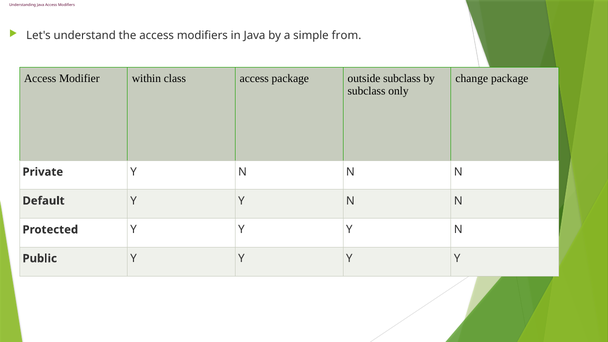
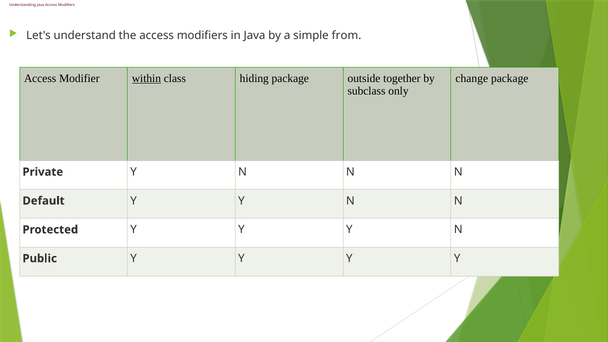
within underline: none -> present
class access: access -> hiding
outside subclass: subclass -> together
